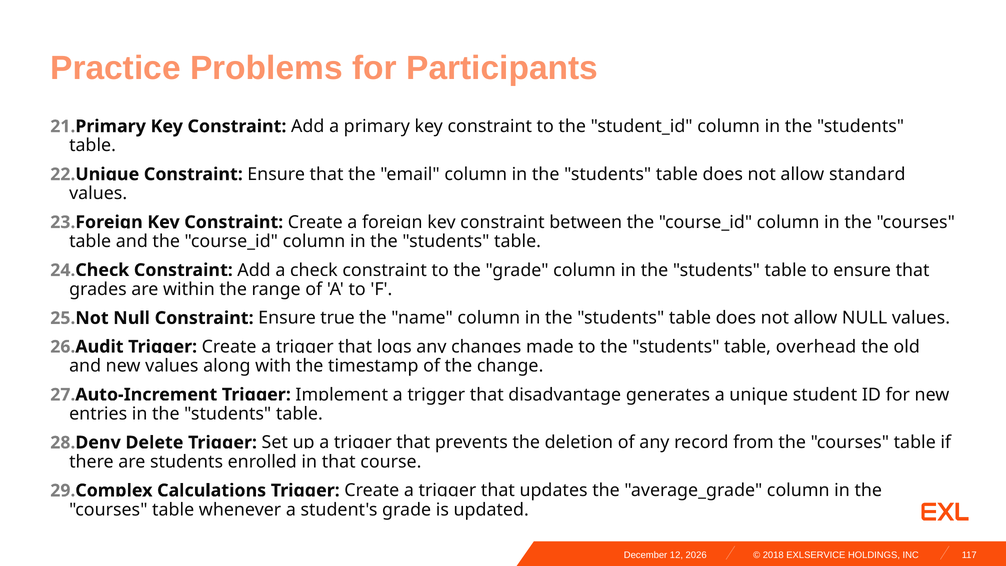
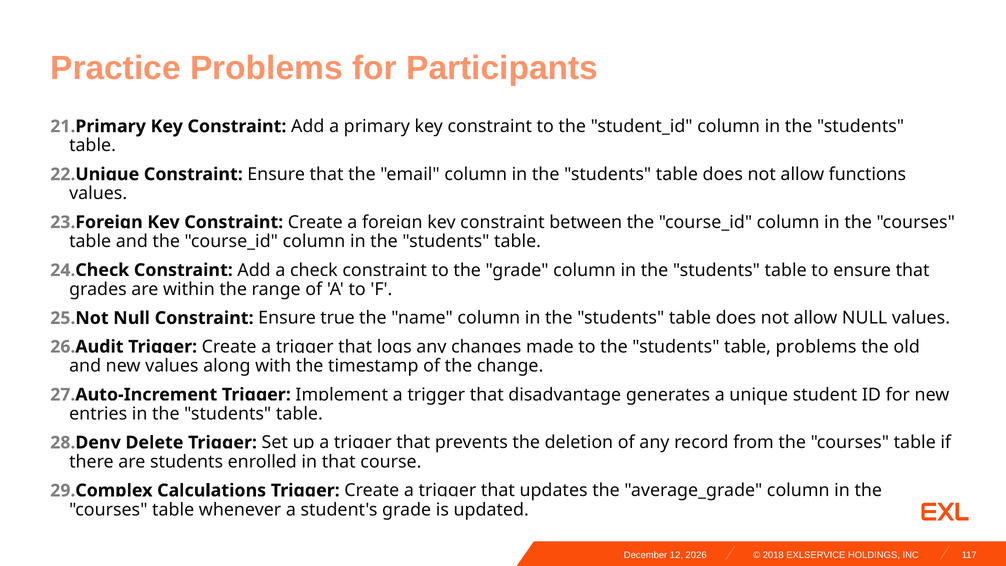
standard: standard -> functions
table overhead: overhead -> problems
